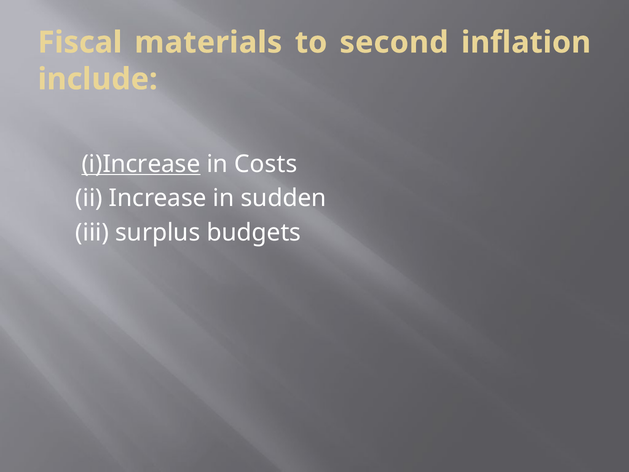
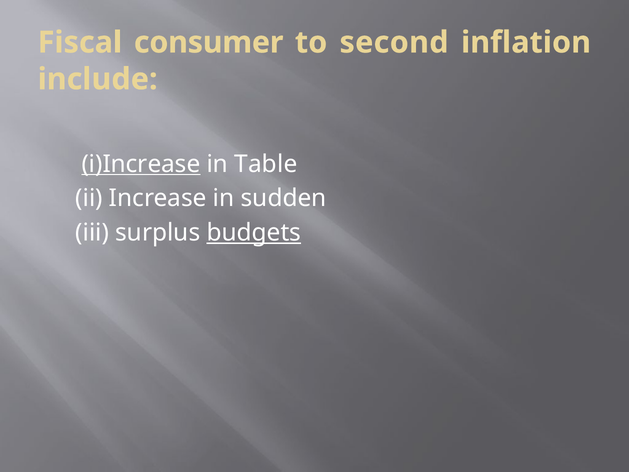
materials: materials -> consumer
Costs: Costs -> Table
budgets underline: none -> present
